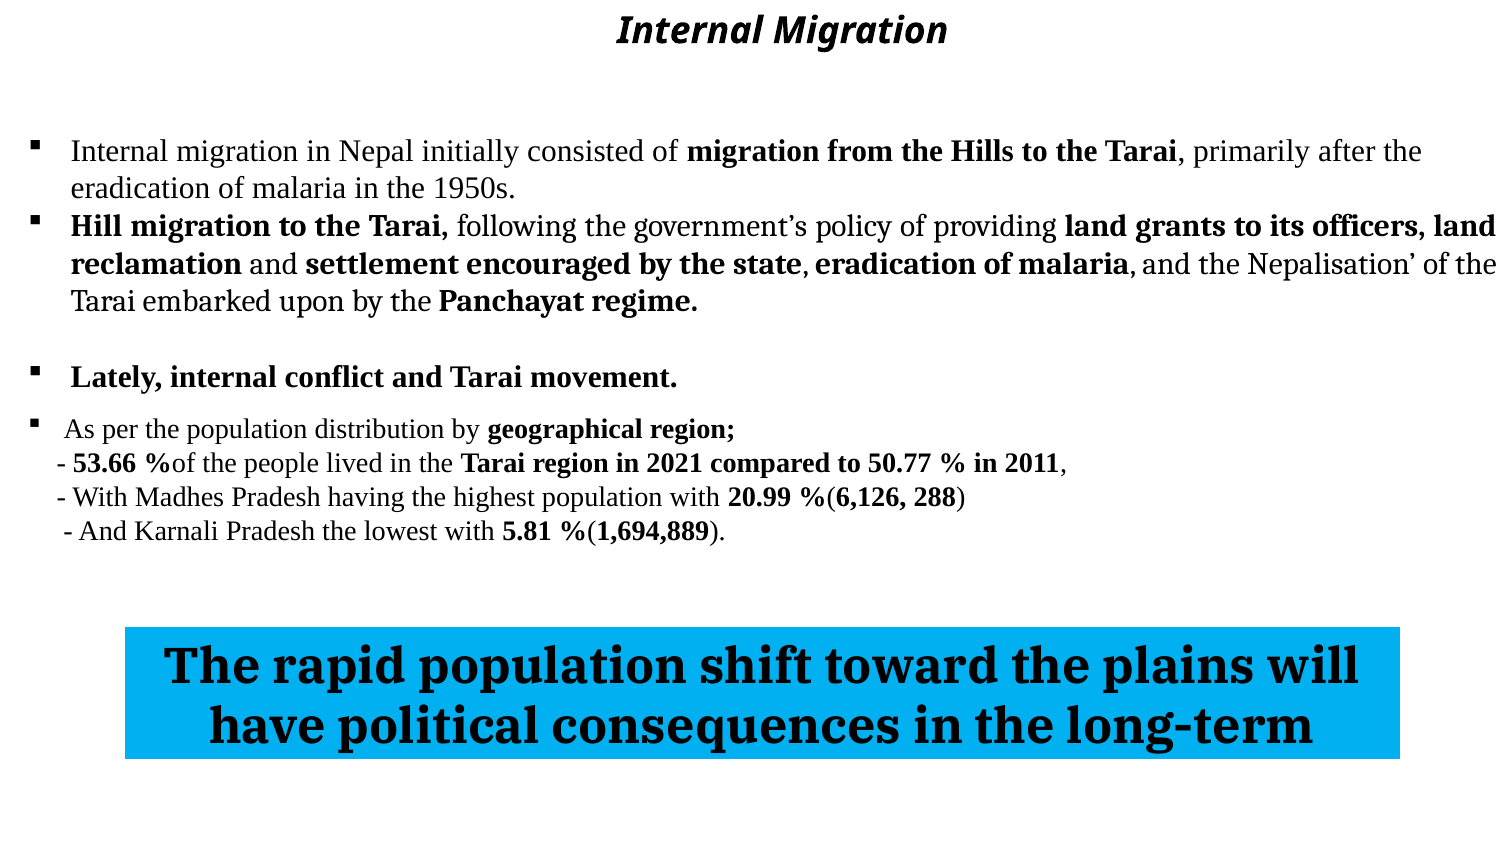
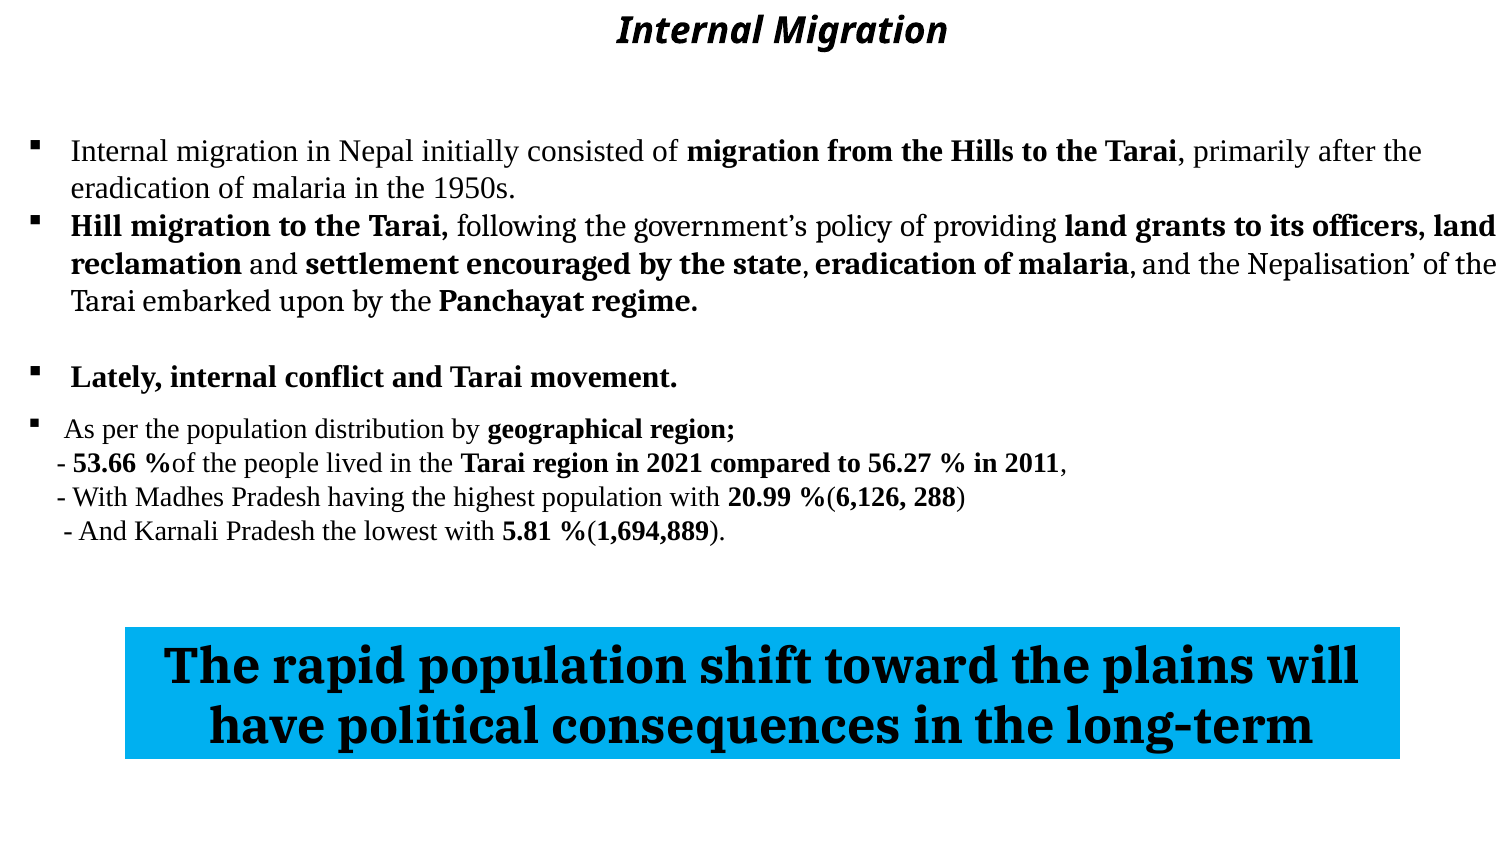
50.77: 50.77 -> 56.27
